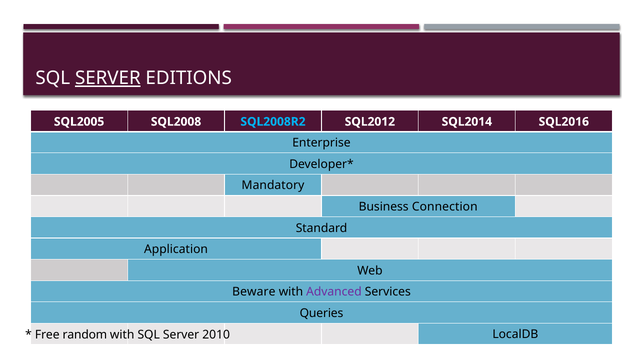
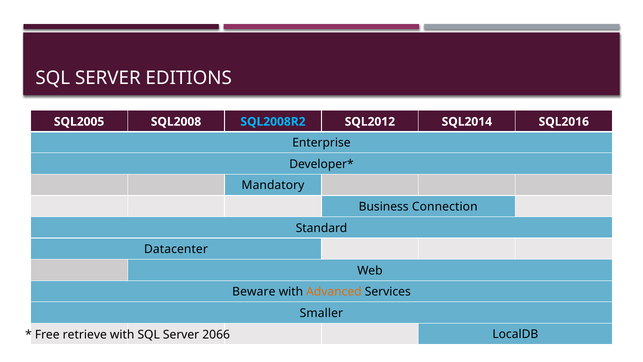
SERVER at (108, 78) underline: present -> none
Application: Application -> Datacenter
Advanced colour: purple -> orange
Queries: Queries -> Smaller
random: random -> retrieve
2010: 2010 -> 2066
